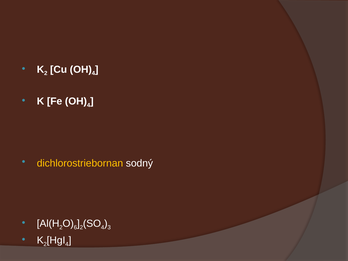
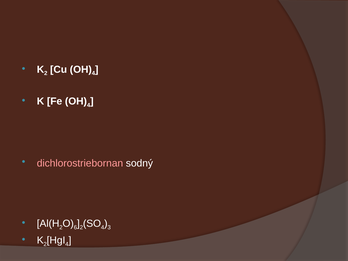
dichlorostriebornan colour: yellow -> pink
